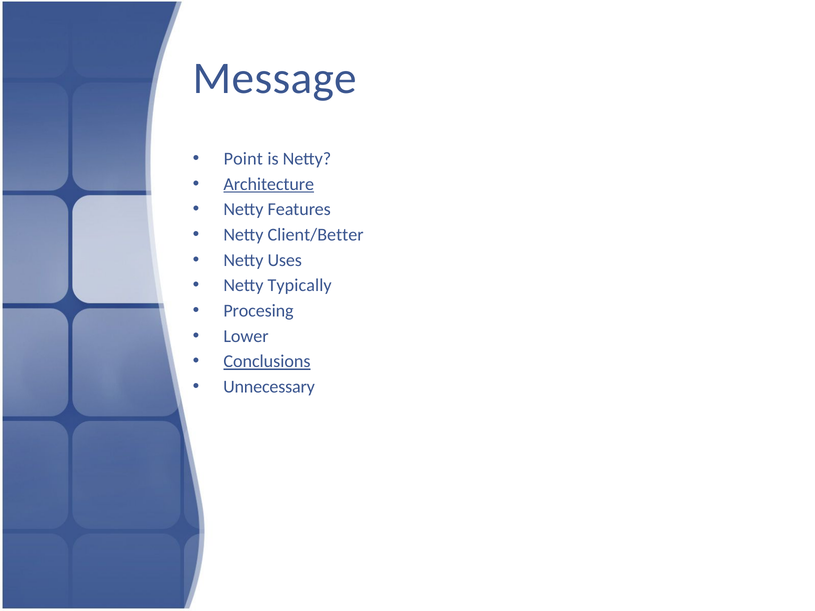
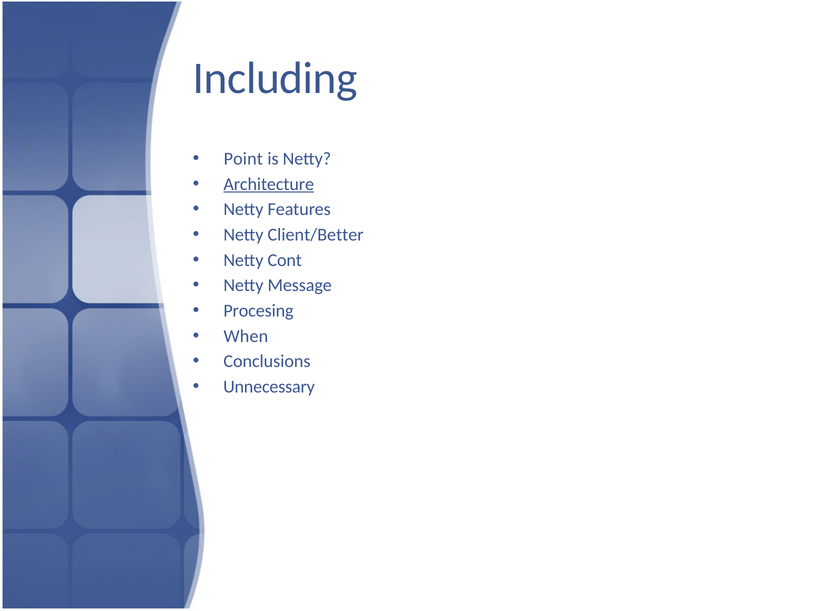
Message: Message -> Including
Uses: Uses -> Cont
Typically: Typically -> Message
Lower: Lower -> When
Conclusions underline: present -> none
